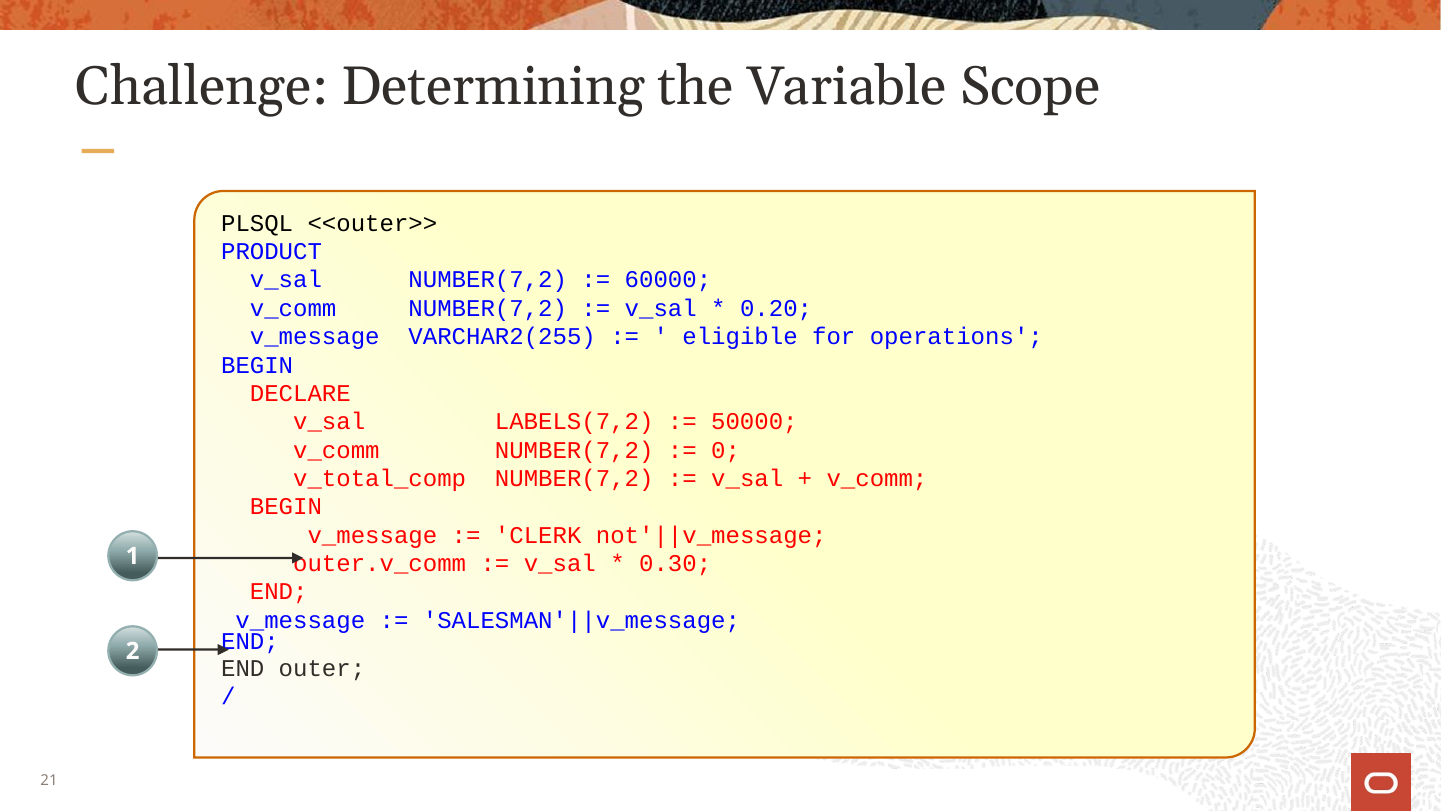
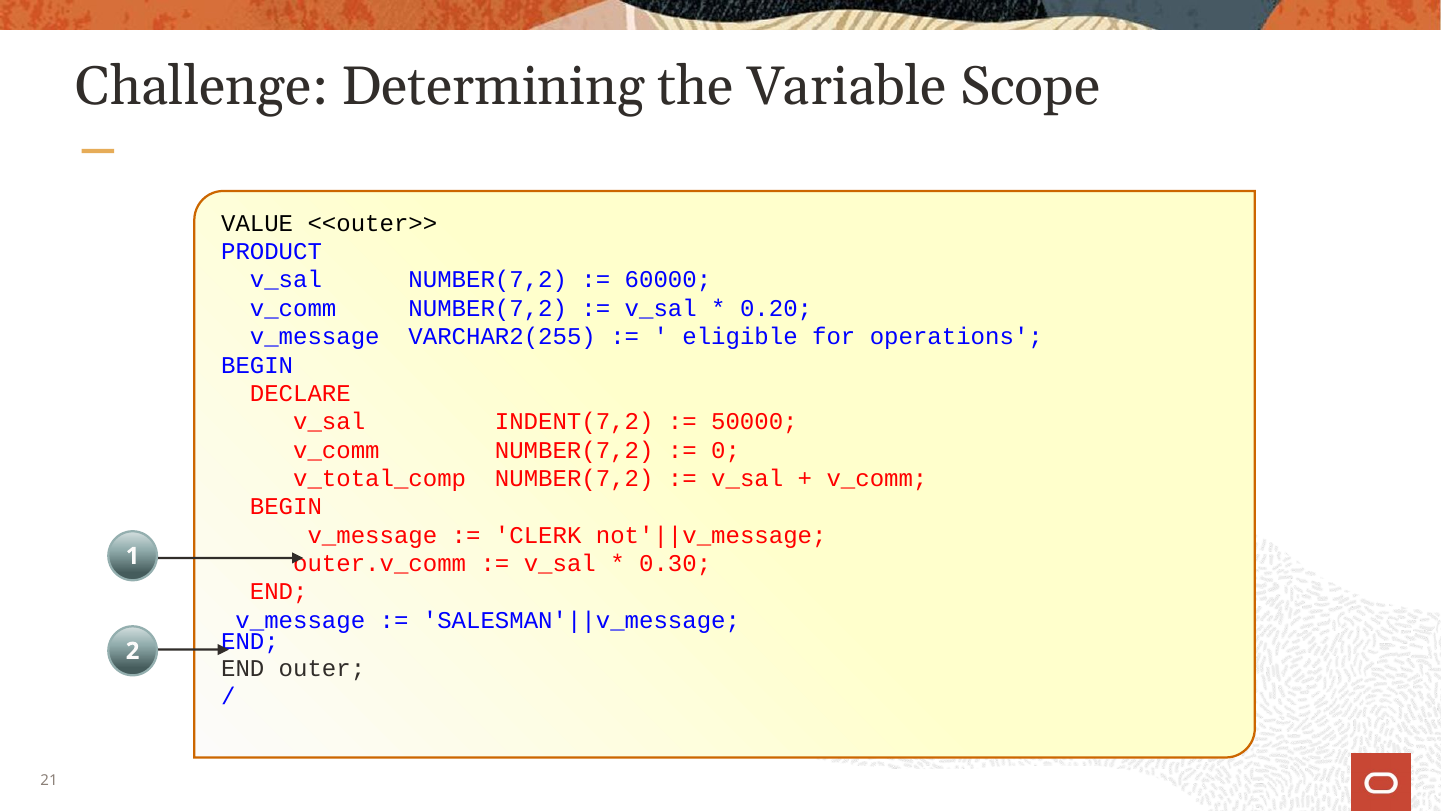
PLSQL: PLSQL -> VALUE
LABELS(7,2: LABELS(7,2 -> INDENT(7,2
